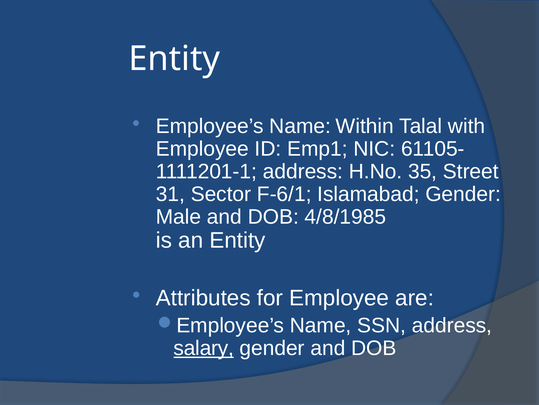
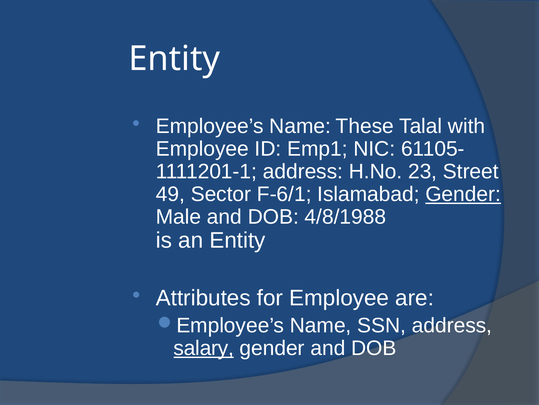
Within: Within -> These
35: 35 -> 23
31: 31 -> 49
Gender at (463, 194) underline: none -> present
4/8/1985: 4/8/1985 -> 4/8/1988
